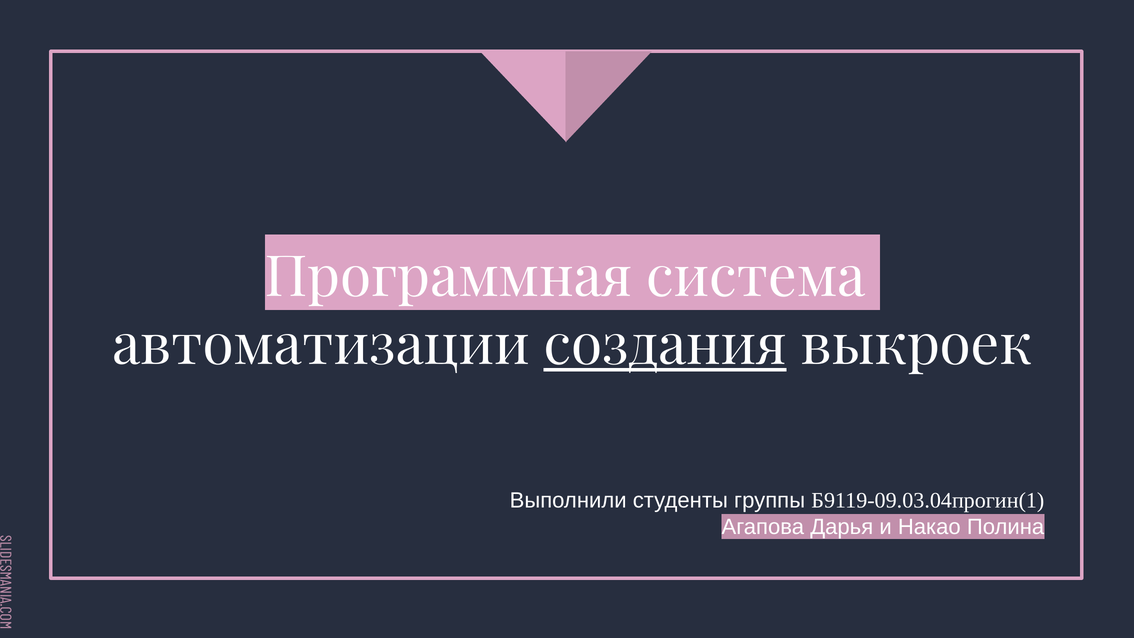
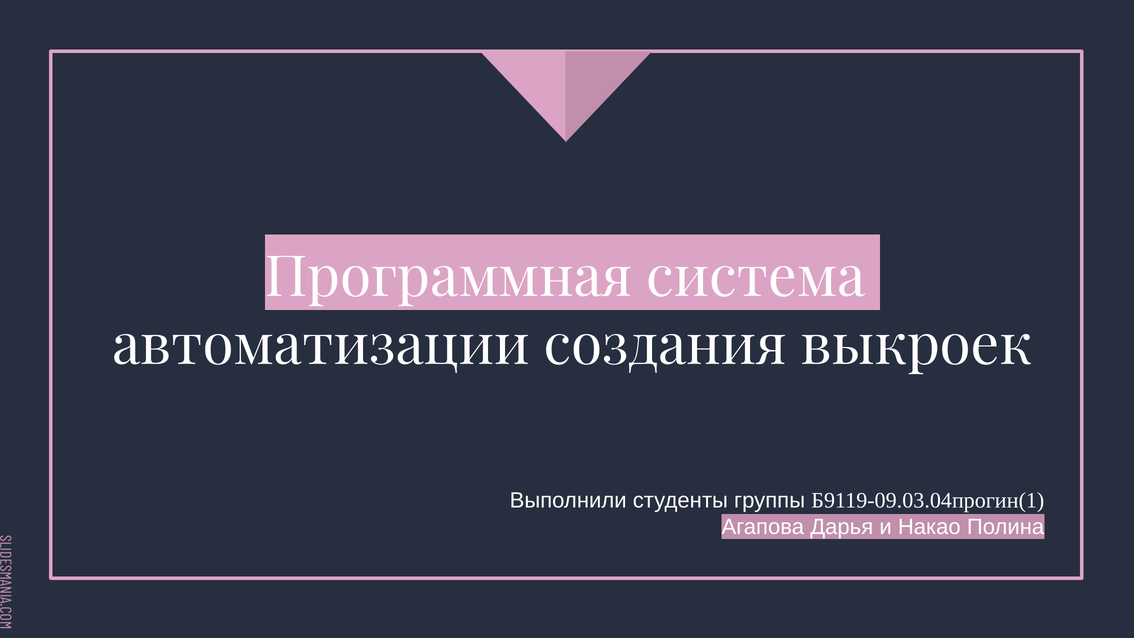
создания underline: present -> none
